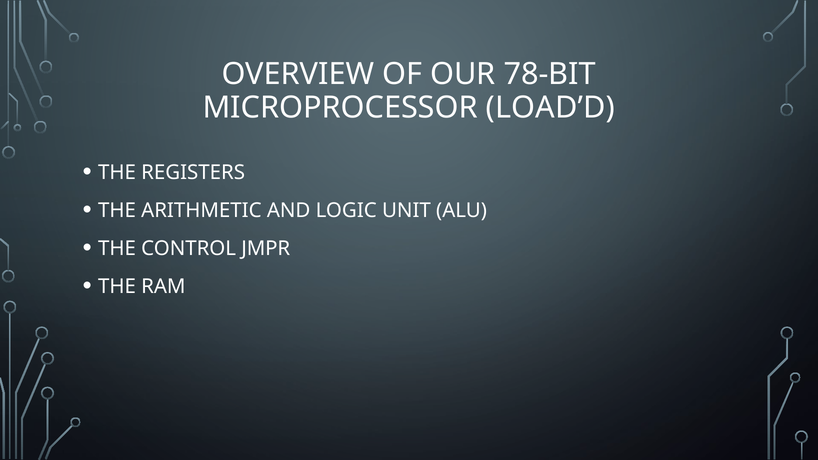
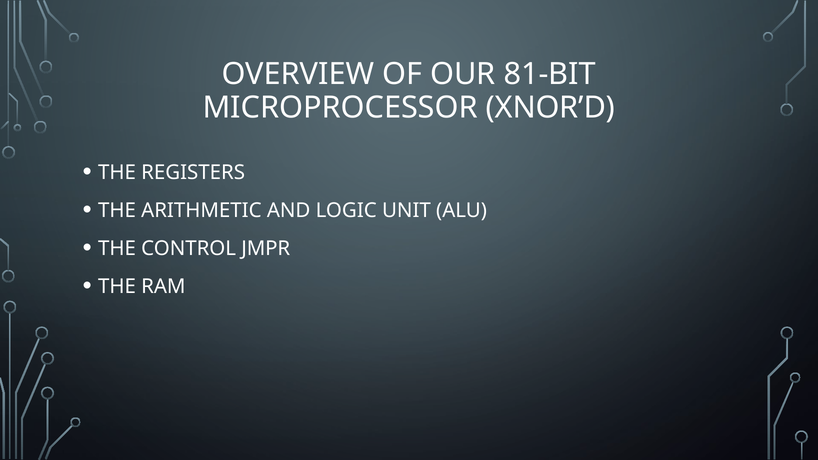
78-BIT: 78-BIT -> 81-BIT
LOAD’D: LOAD’D -> XNOR’D
